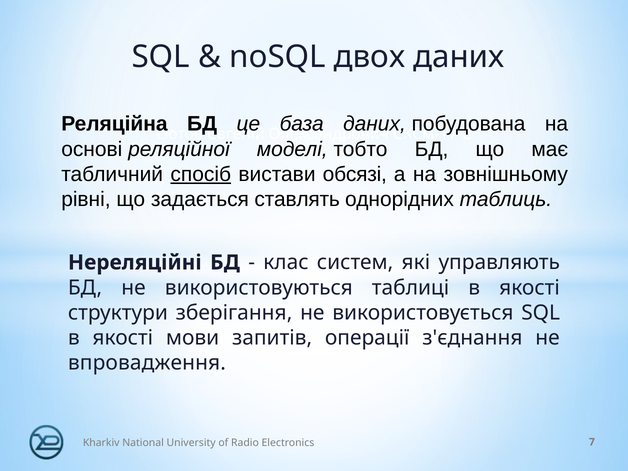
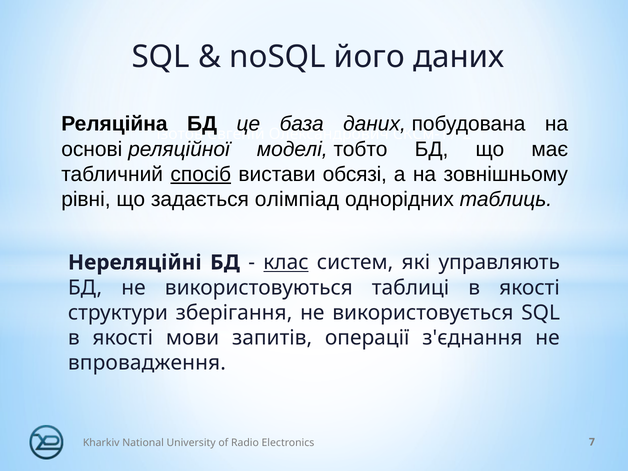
двох: двох -> його
ставлять: ставлять -> олімпіад
клас underline: none -> present
